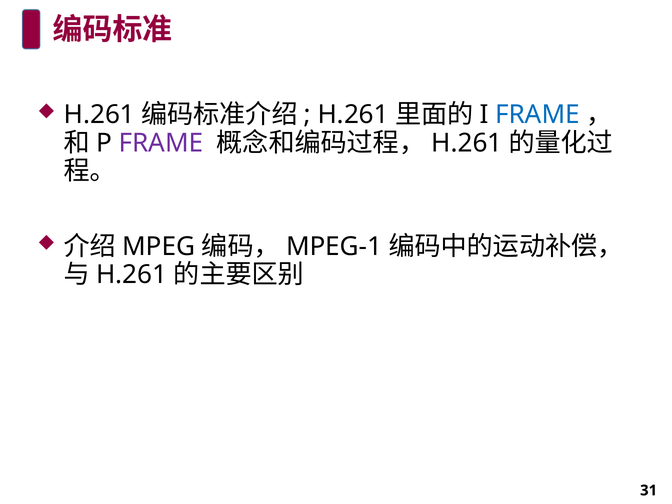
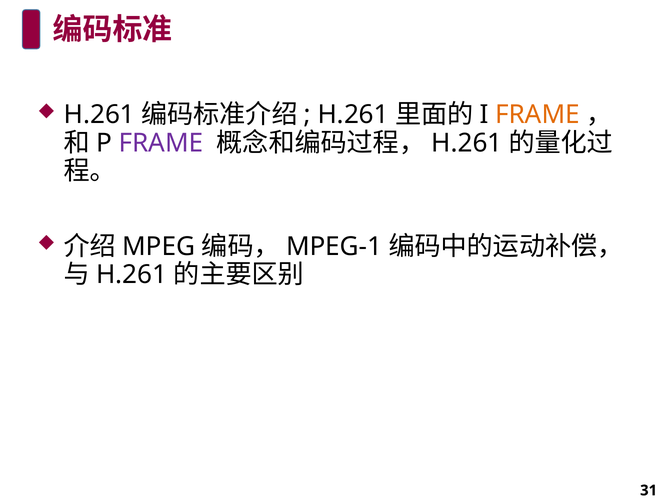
FRAME at (537, 115) colour: blue -> orange
